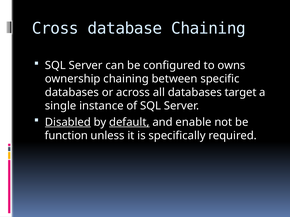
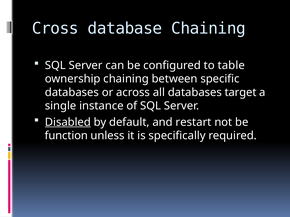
owns: owns -> table
default underline: present -> none
enable: enable -> restart
